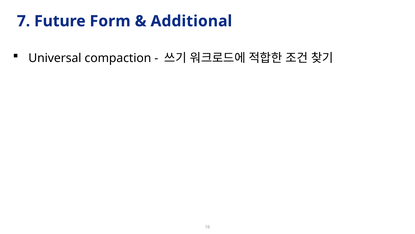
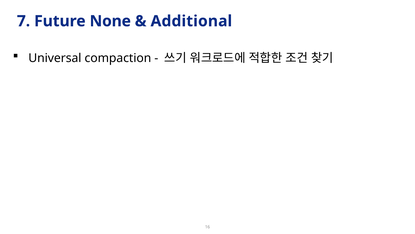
Form: Form -> None
